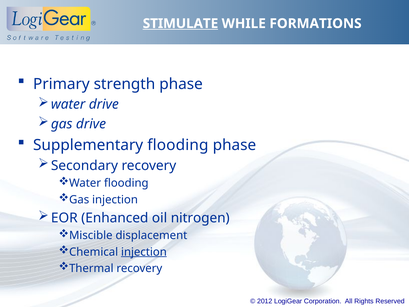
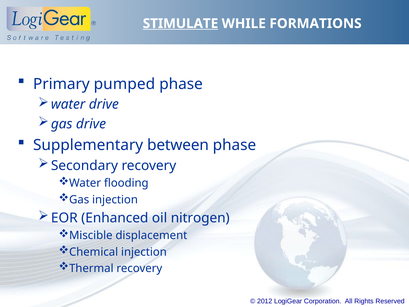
strength: strength -> pumped
Supplementary flooding: flooding -> between
injection at (144, 252) underline: present -> none
